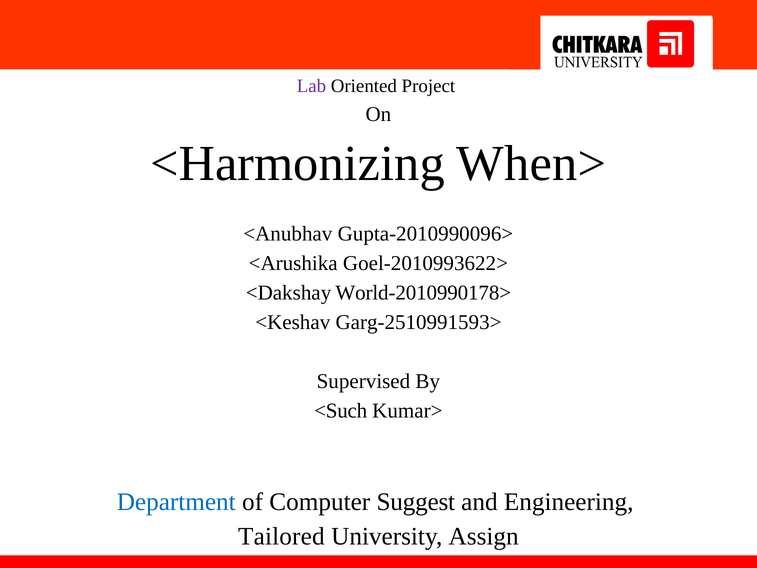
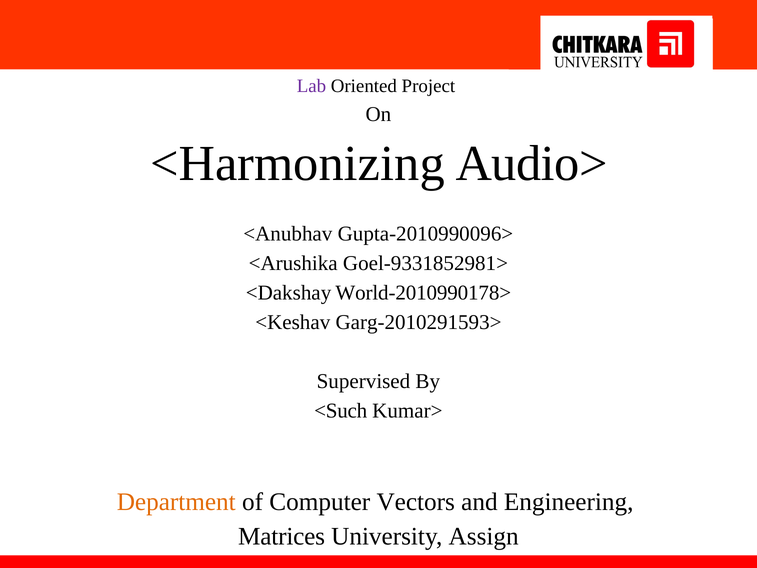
When>: When> -> Audio>
Goel-2010993622>: Goel-2010993622> -> Goel-9331852981>
Garg-2510991593>: Garg-2510991593> -> Garg-2010291593>
Department colour: blue -> orange
Suggest: Suggest -> Vectors
Tailored: Tailored -> Matrices
